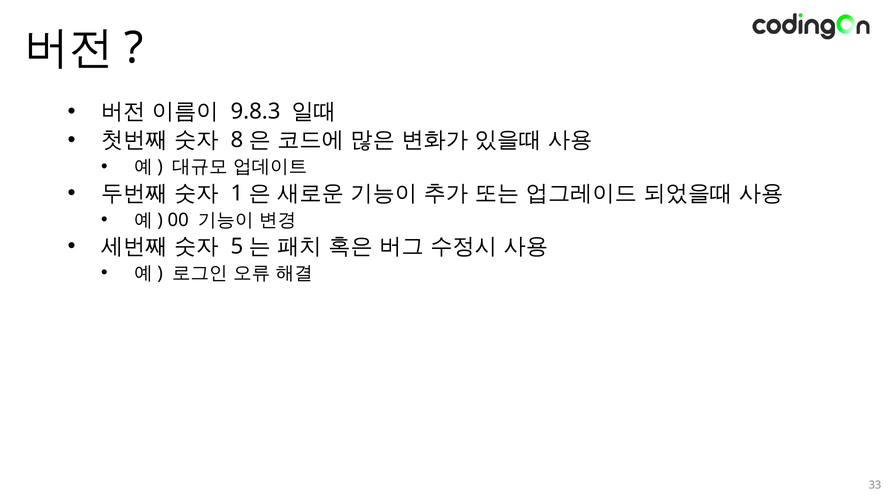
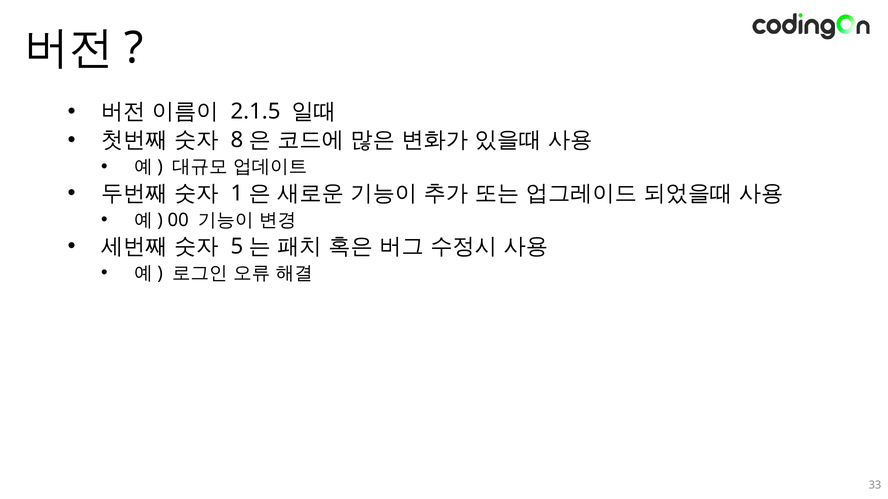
9.8.3: 9.8.3 -> 2.1.5
